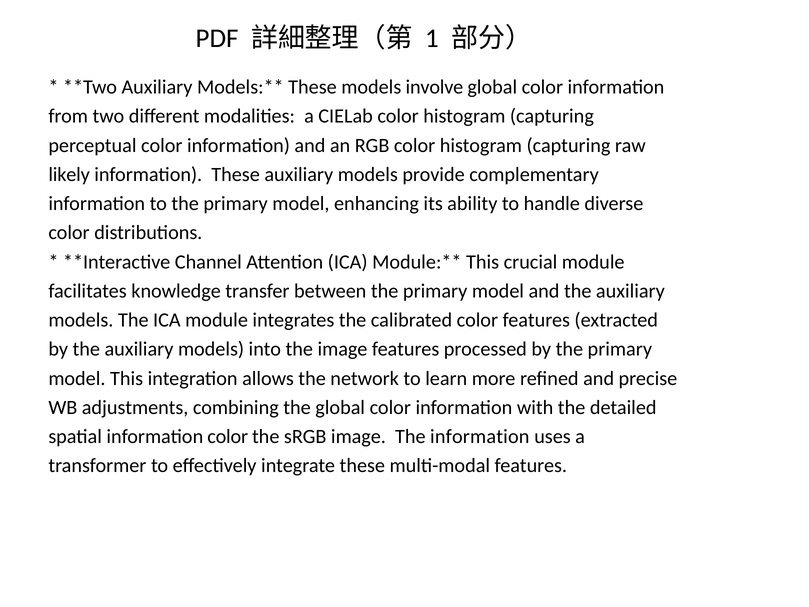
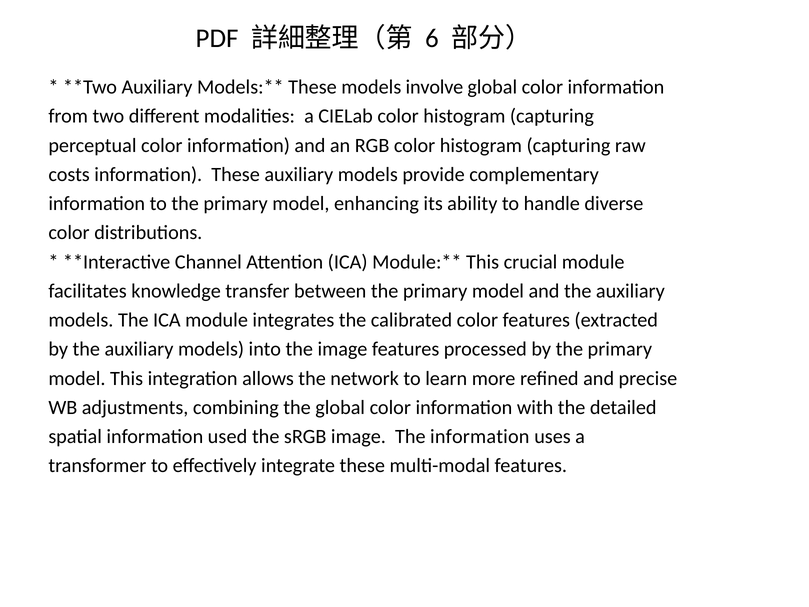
1: 1 -> 6
likely: likely -> costs
information color: color -> used
